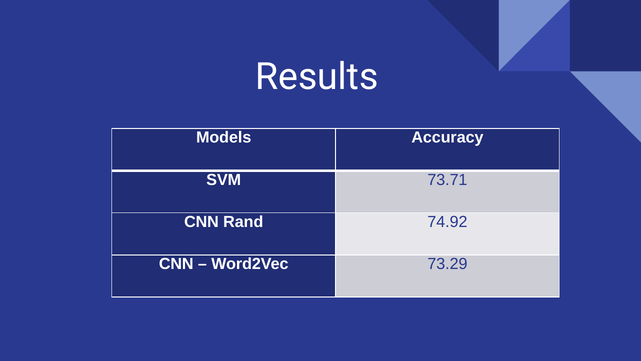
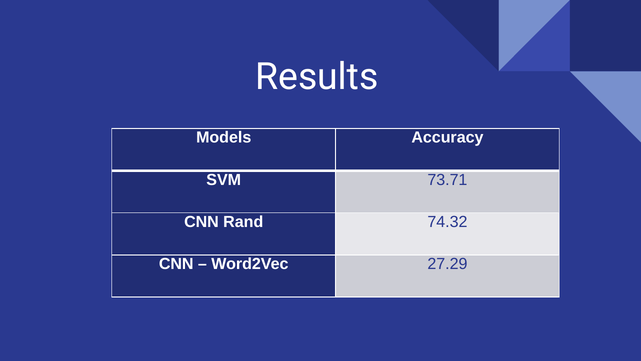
74.92: 74.92 -> 74.32
73.29: 73.29 -> 27.29
